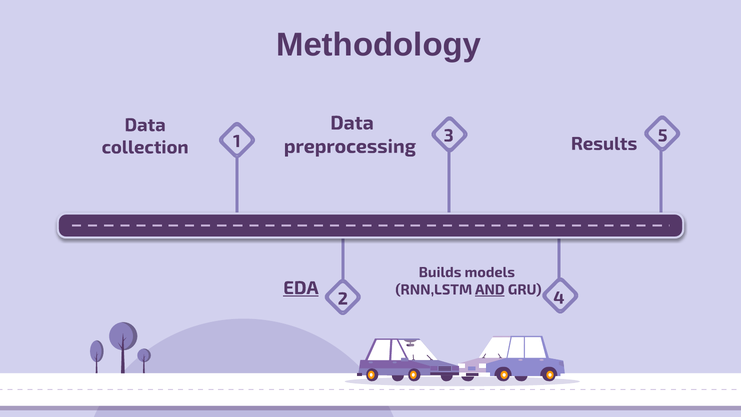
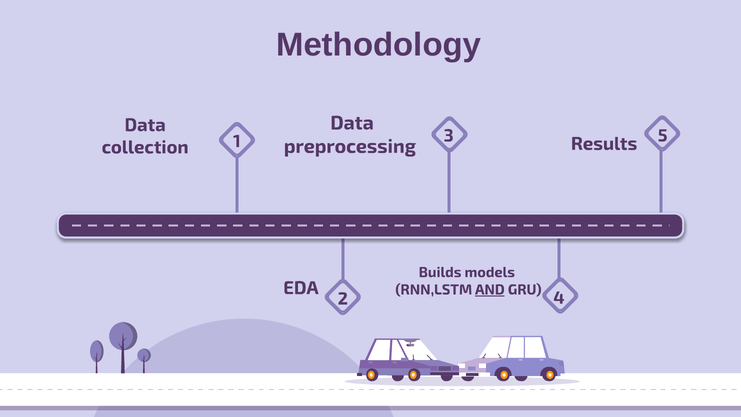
EDA underline: present -> none
